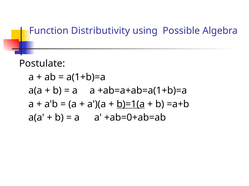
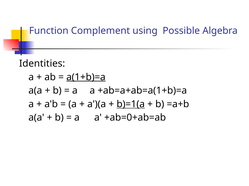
Distributivity: Distributivity -> Complement
Postulate: Postulate -> Identities
a(1+b)=a underline: none -> present
